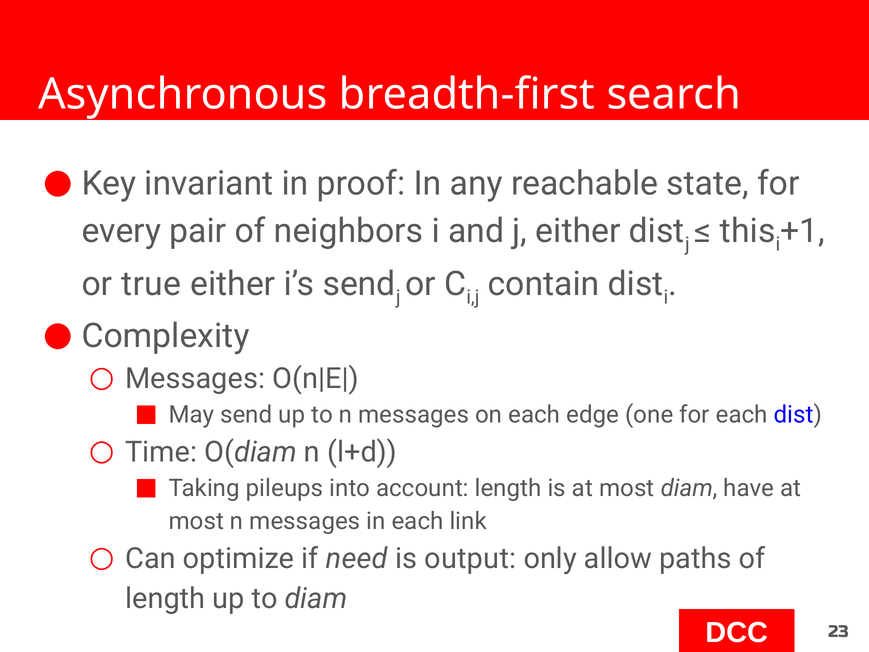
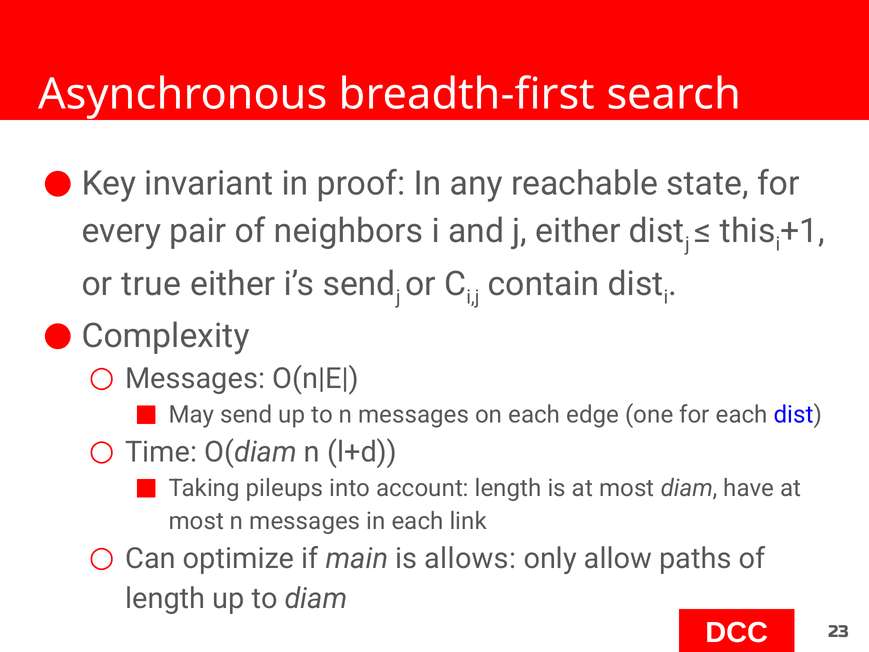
need: need -> main
output: output -> allows
